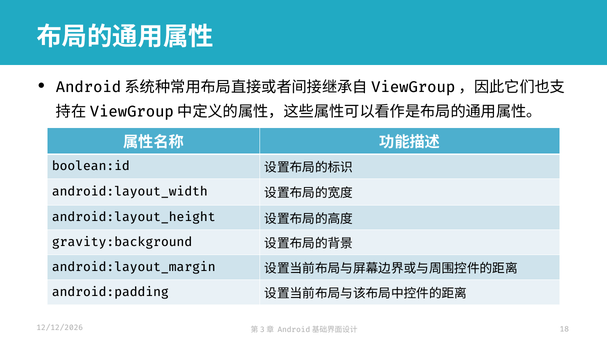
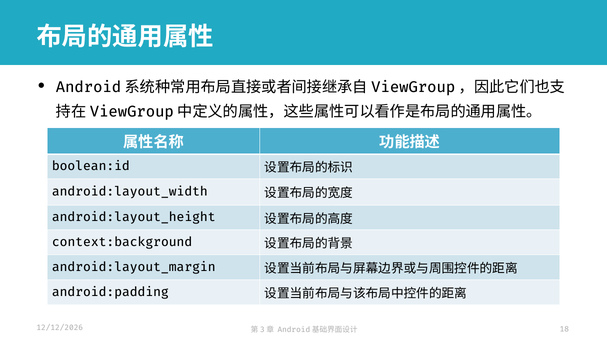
gravity:background: gravity:background -> context:background
